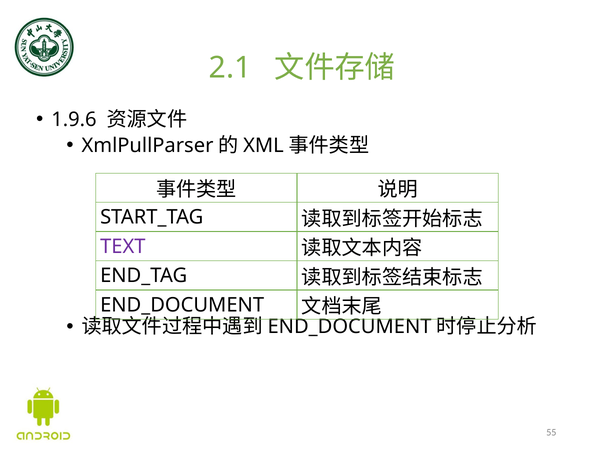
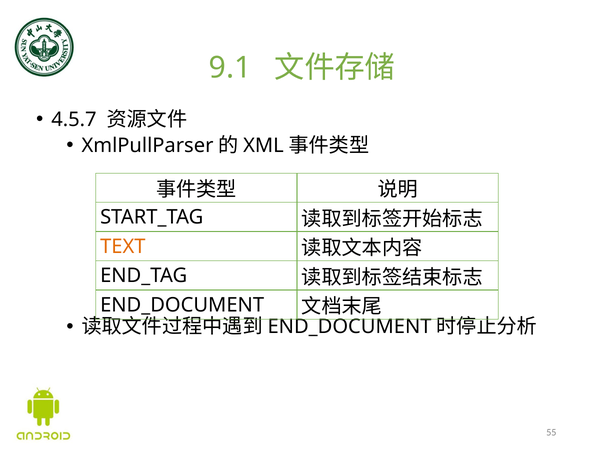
2.1: 2.1 -> 9.1
1.9.6: 1.9.6 -> 4.5.7
TEXT colour: purple -> orange
